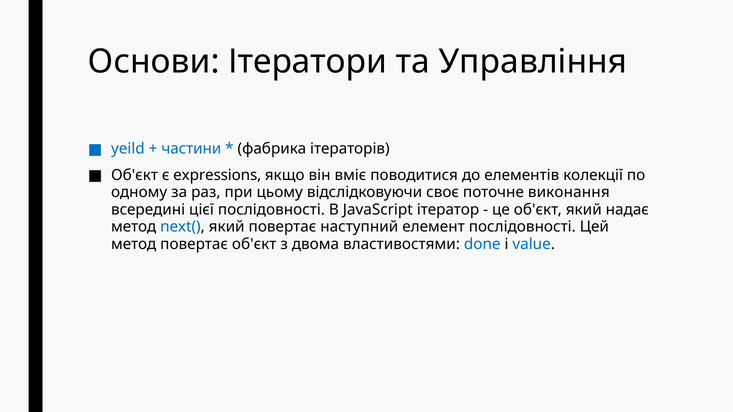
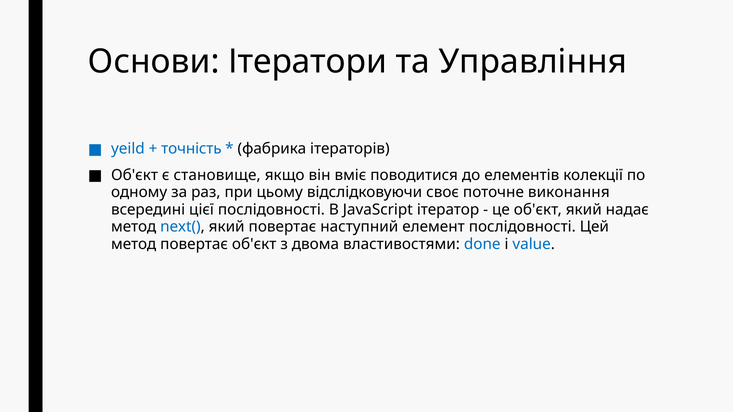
частини: частини -> точність
expressions: expressions -> становище
